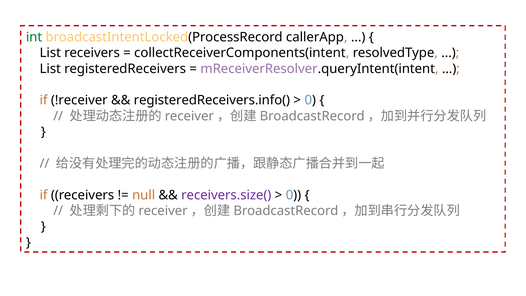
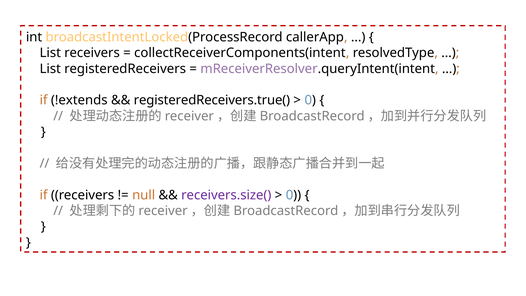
int colour: green -> black
!receiver: !receiver -> !extends
registeredReceivers.info(: registeredReceivers.info( -> registeredReceivers.true(
